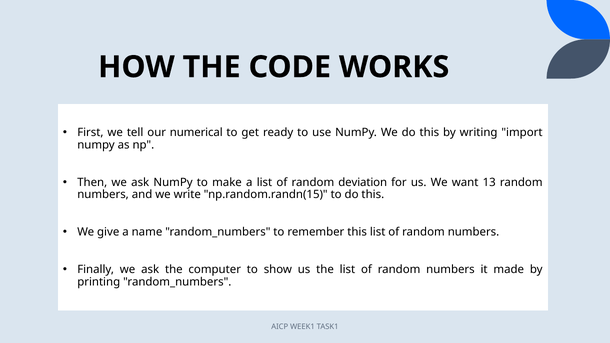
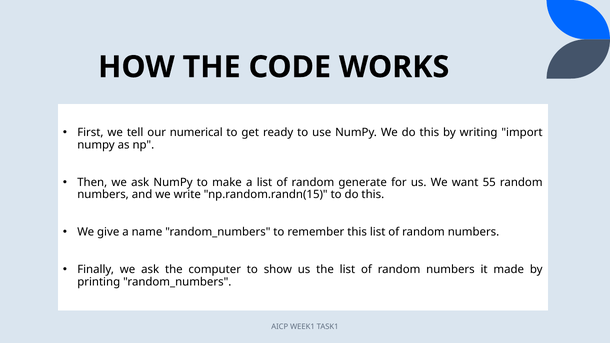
deviation: deviation -> generate
13: 13 -> 55
